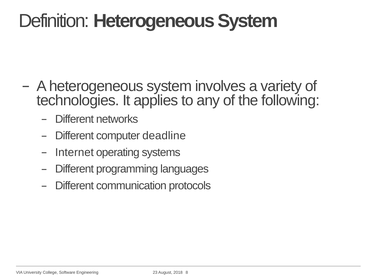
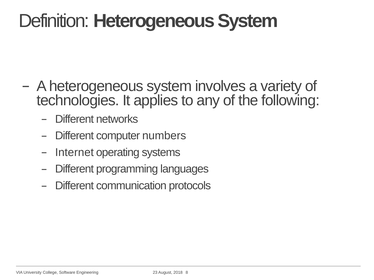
deadline: deadline -> numbers
